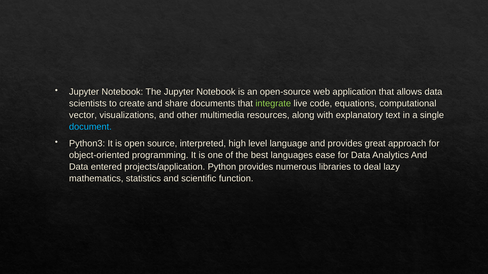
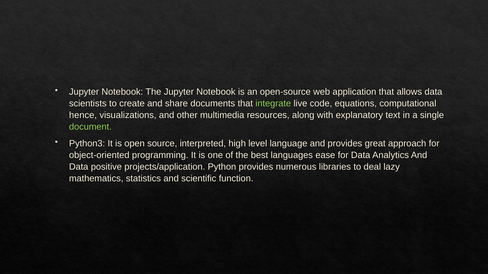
vector: vector -> hence
document colour: light blue -> light green
entered: entered -> positive
